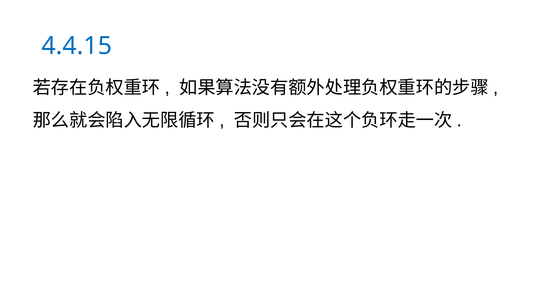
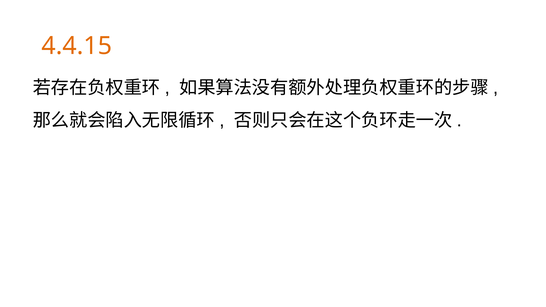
4.4.15 colour: blue -> orange
